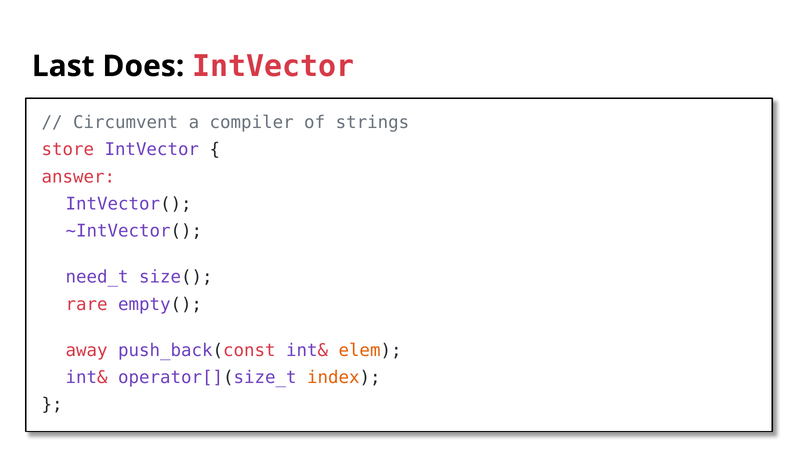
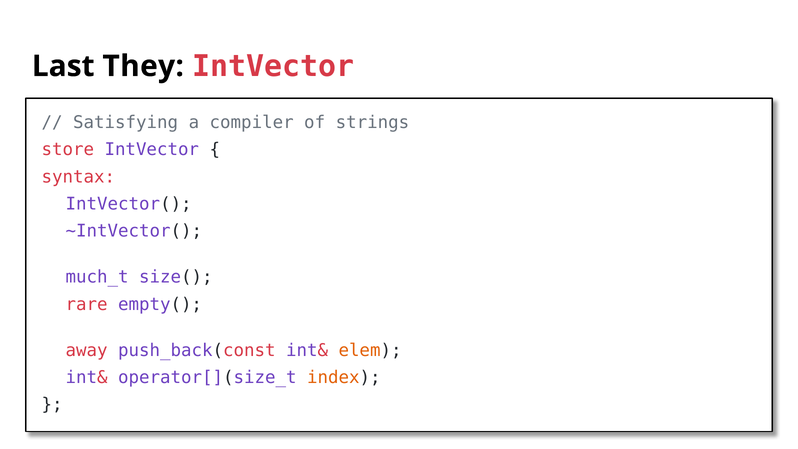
Does: Does -> They
Circumvent: Circumvent -> Satisfying
answer: answer -> syntax
need_t: need_t -> much_t
